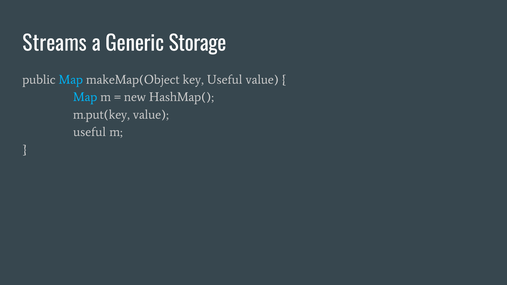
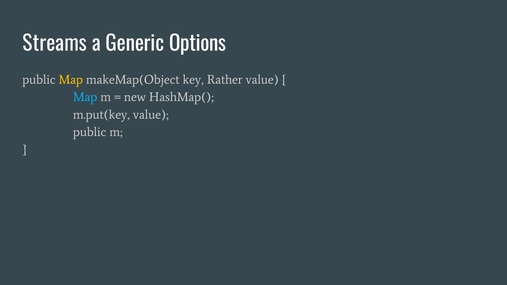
Storage: Storage -> Options
Map at (71, 80) colour: light blue -> yellow
key Useful: Useful -> Rather
useful at (90, 132): useful -> public
